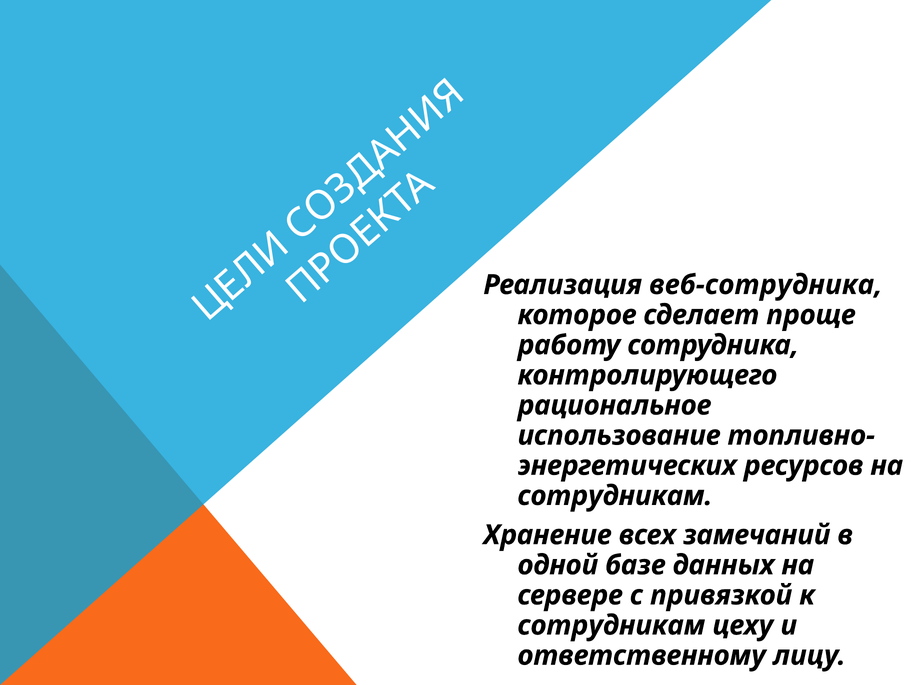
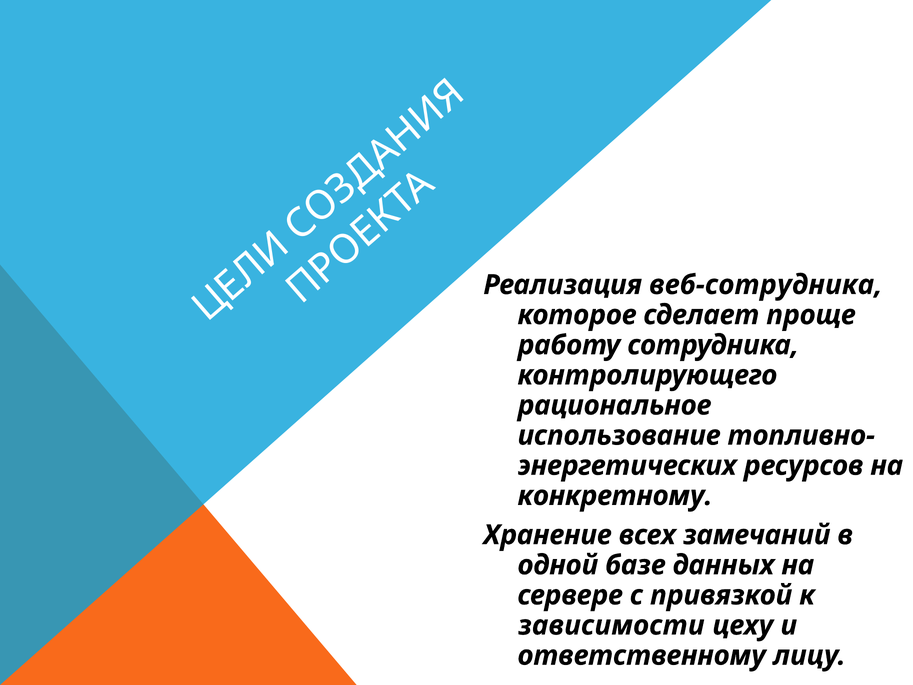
сотрудникам at (615, 496): сотрудникам -> конкретному
сотрудникам at (611, 625): сотрудникам -> зависимости
